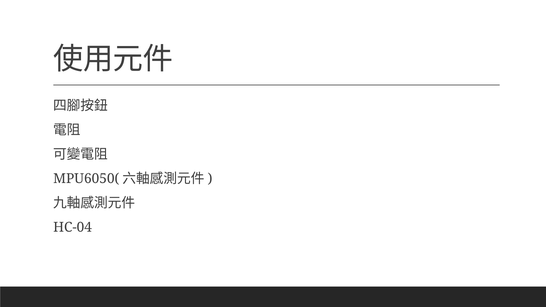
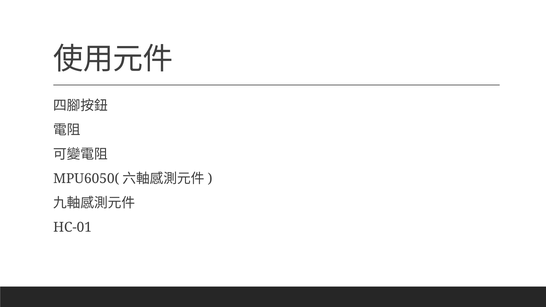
HC-04: HC-04 -> HC-01
